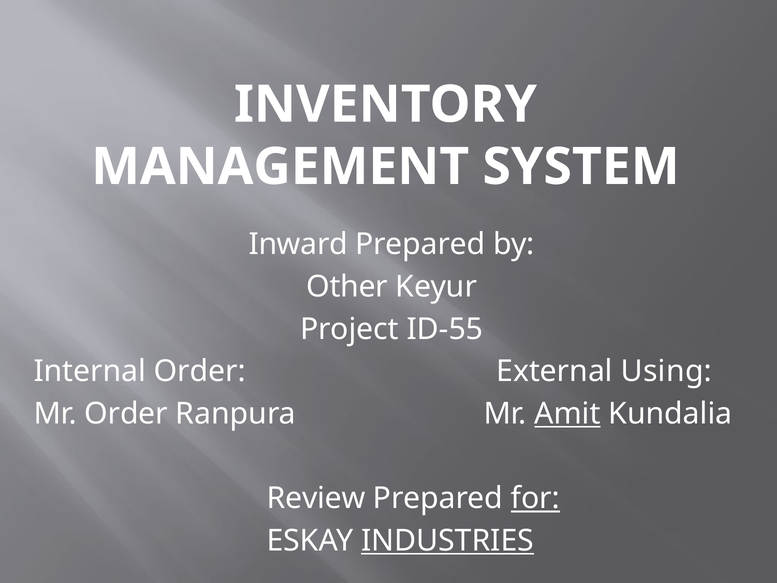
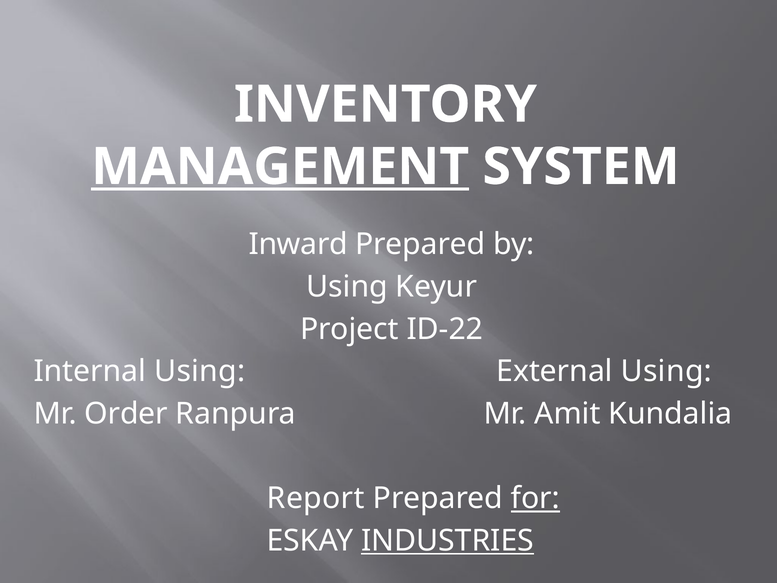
MANAGEMENT underline: none -> present
Other at (347, 287): Other -> Using
ID-55: ID-55 -> ID-22
Internal Order: Order -> Using
Amit underline: present -> none
Review: Review -> Report
